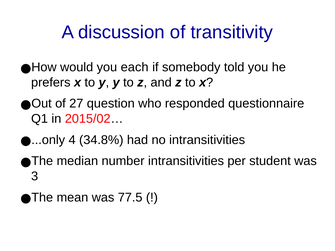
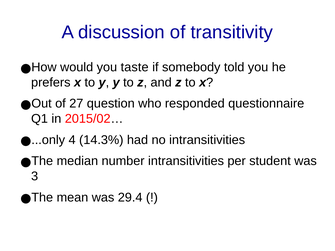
each: each -> taste
34.8%: 34.8% -> 14.3%
77.5: 77.5 -> 29.4
